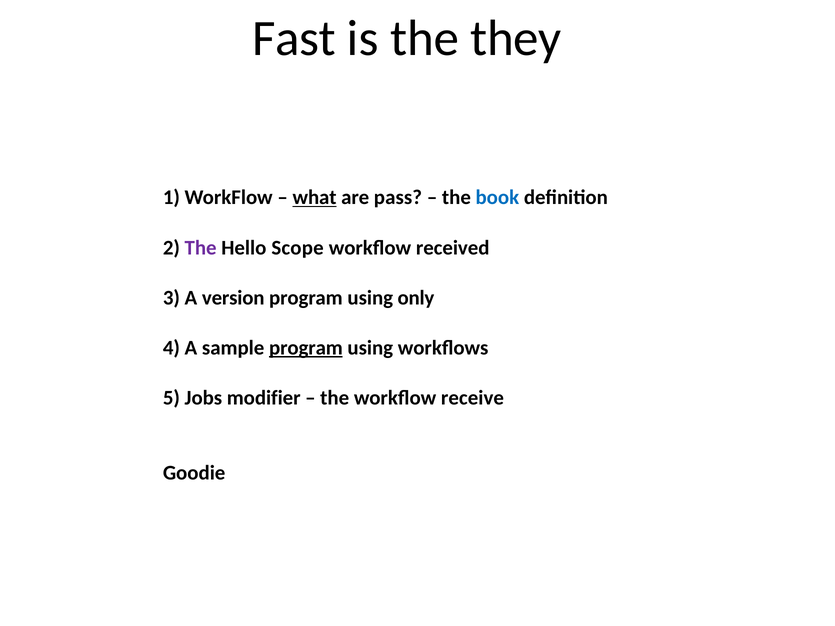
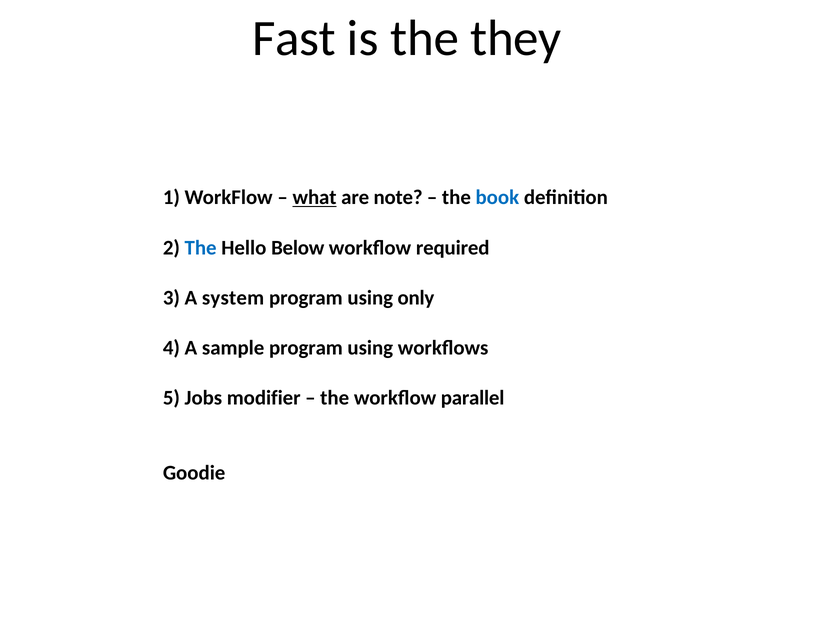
pass: pass -> note
The at (201, 248) colour: purple -> blue
Scope: Scope -> Below
received: received -> required
version: version -> system
program at (306, 348) underline: present -> none
receive: receive -> parallel
